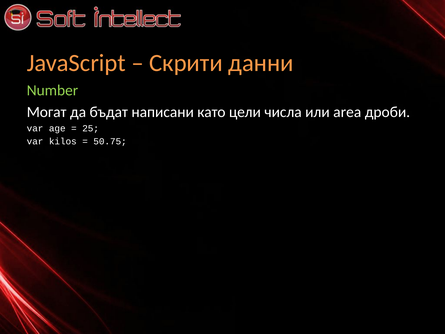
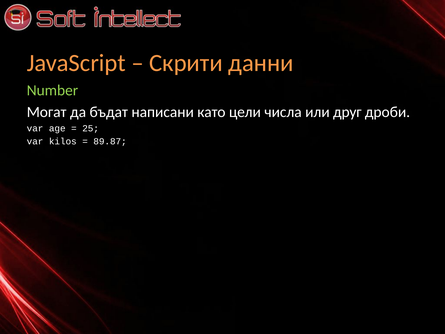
area: area -> друг
50.75: 50.75 -> 89.87
